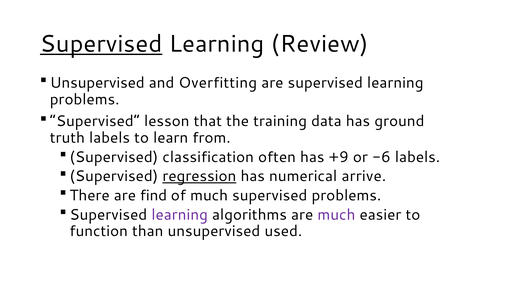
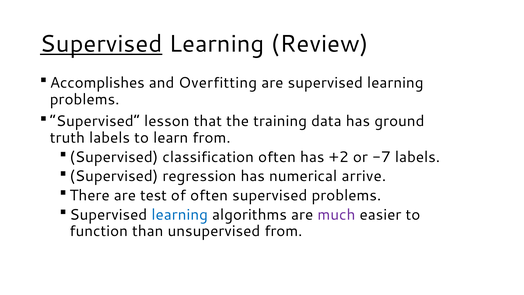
Unsupervised at (97, 83): Unsupervised -> Accomplishes
+9: +9 -> +2
-6: -6 -> -7
regression underline: present -> none
find: find -> test
of much: much -> often
learning at (180, 214) colour: purple -> blue
unsupervised used: used -> from
